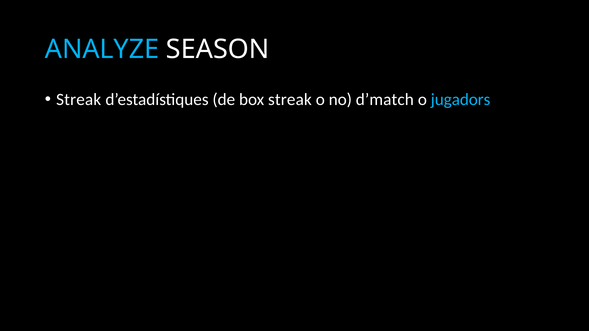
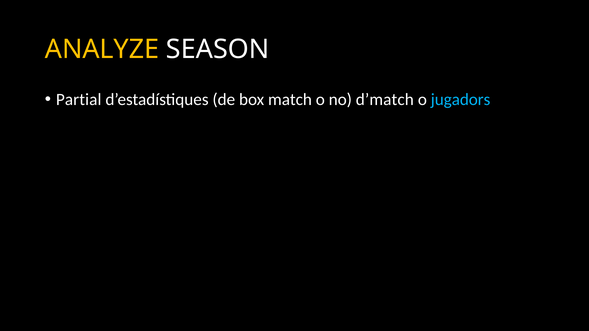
ANALYZE colour: light blue -> yellow
Streak at (79, 100): Streak -> Partial
box streak: streak -> match
